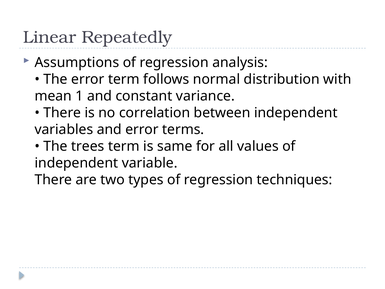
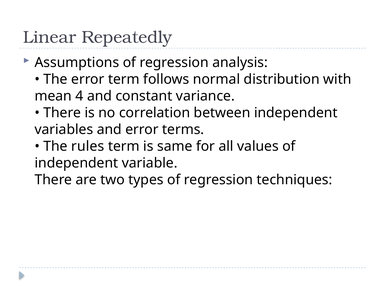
1: 1 -> 4
trees: trees -> rules
